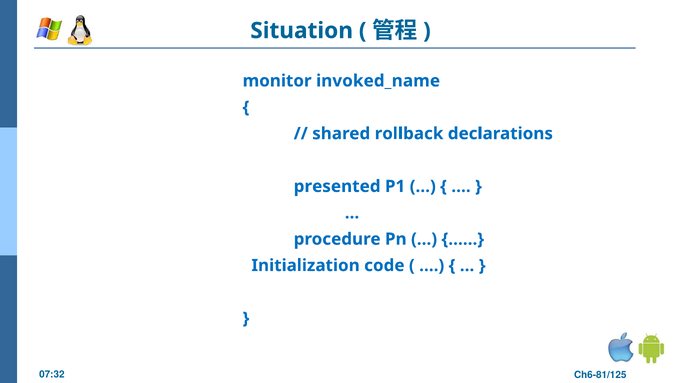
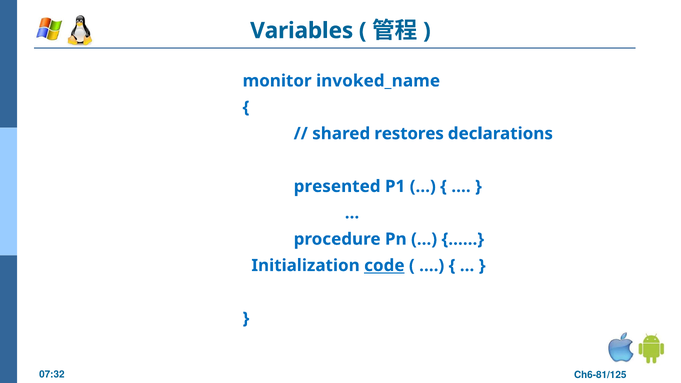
Situation: Situation -> Variables
rollback: rollback -> restores
code underline: none -> present
